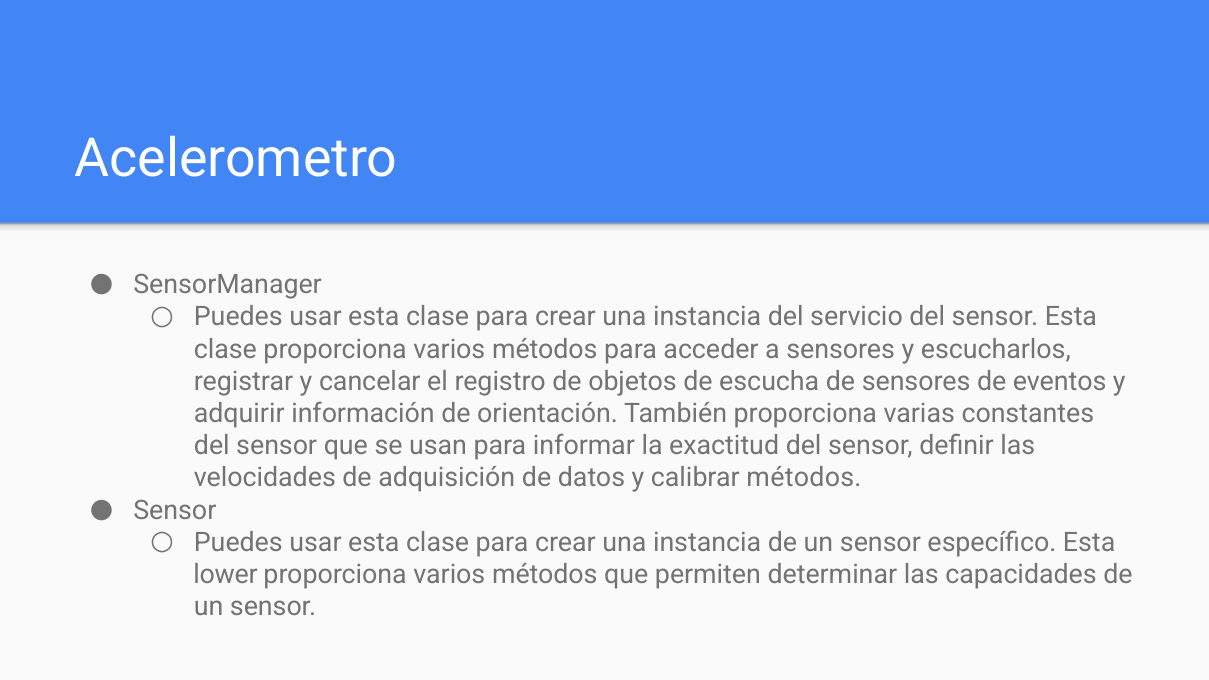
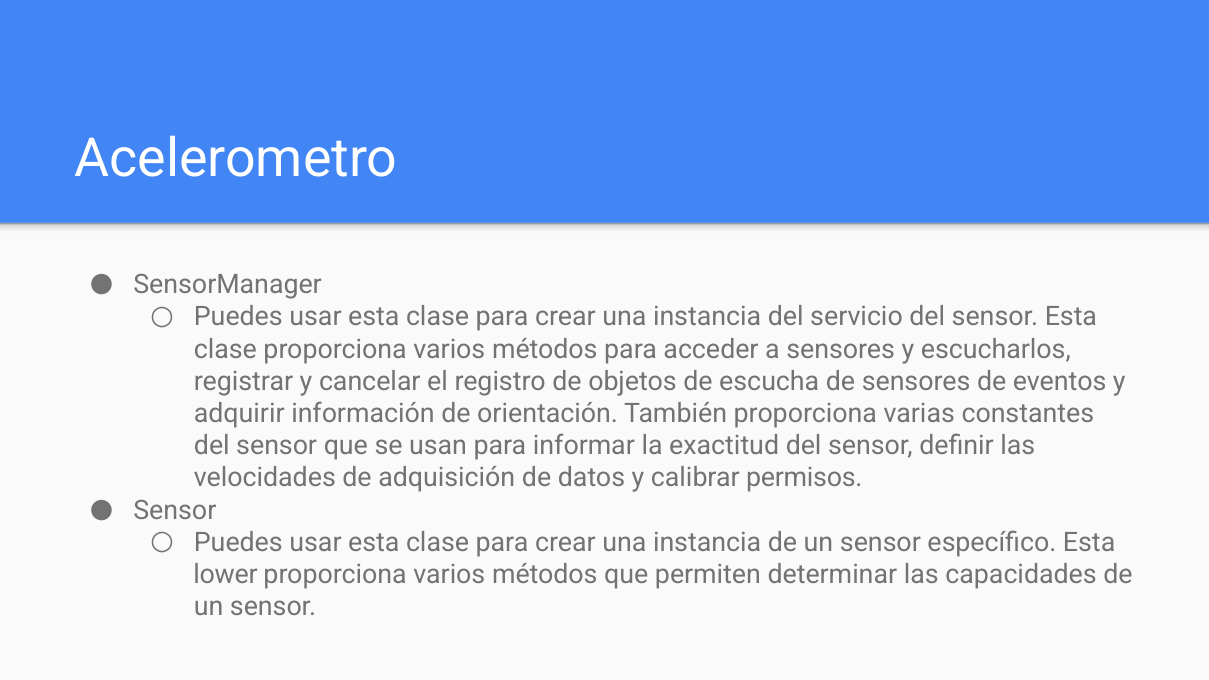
calibrar métodos: métodos -> permisos
